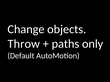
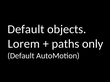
Change at (26, 29): Change -> Default
Throw: Throw -> Lorem
